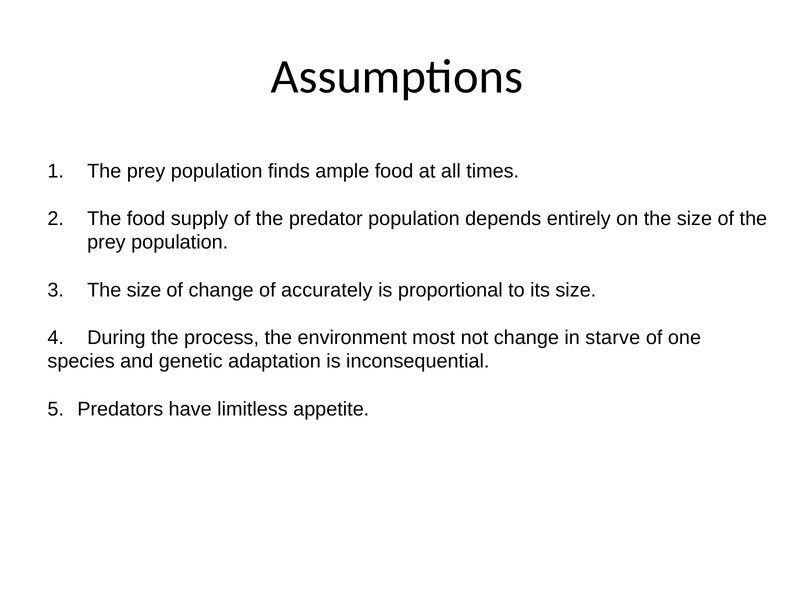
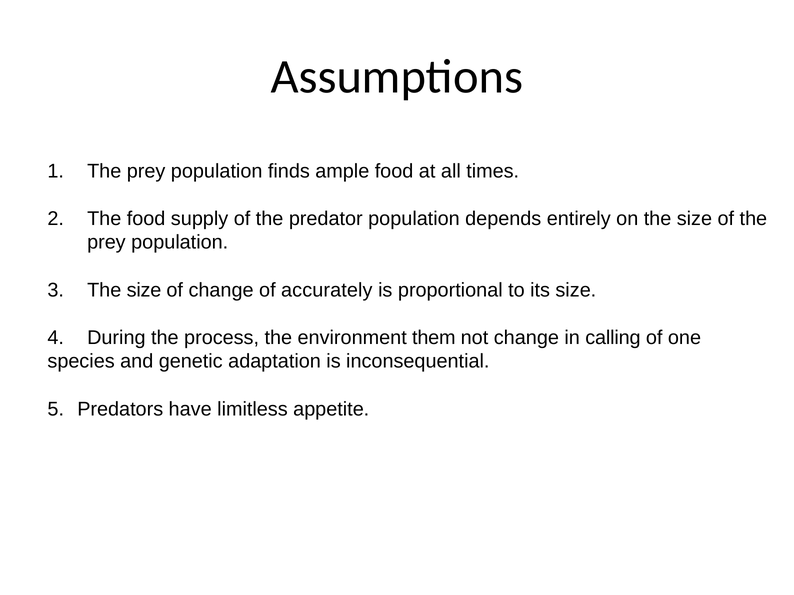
most: most -> them
starve: starve -> calling
